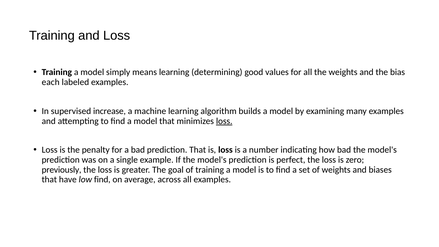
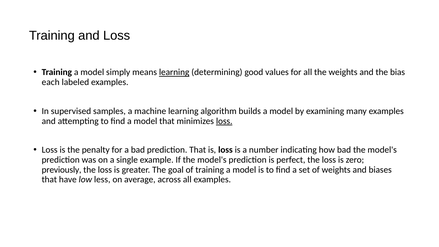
learning at (174, 72) underline: none -> present
increase: increase -> samples
low find: find -> less
